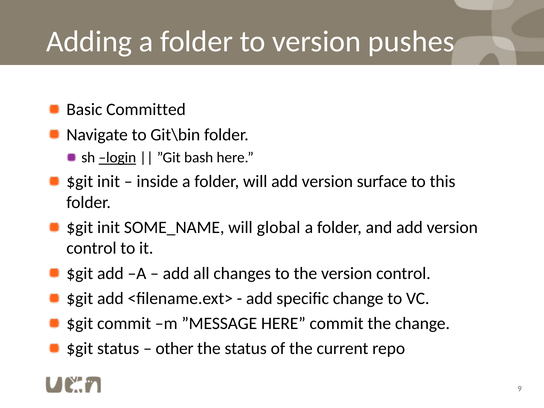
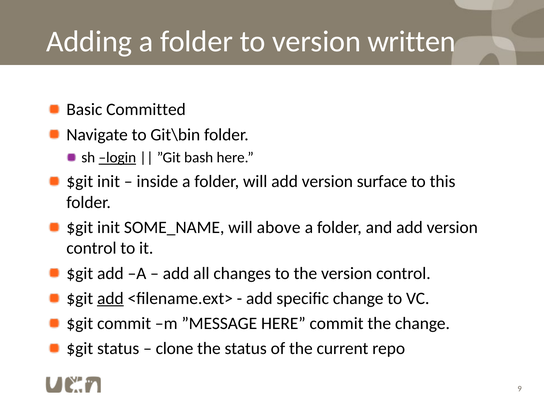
pushes: pushes -> written
global: global -> above
add at (110, 298) underline: none -> present
other: other -> clone
